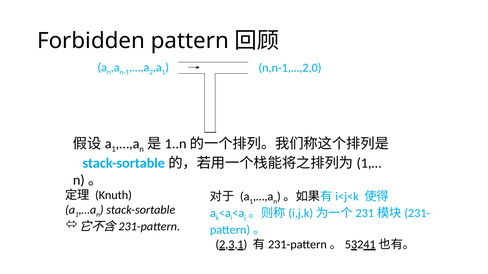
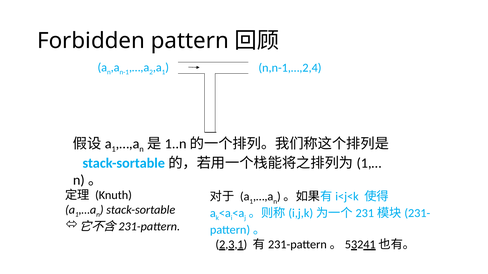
n,n-1,…,2,0: n,n-1,…,2,0 -> n,n-1,…,2,4
